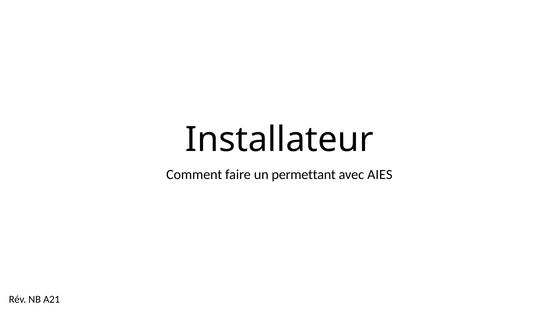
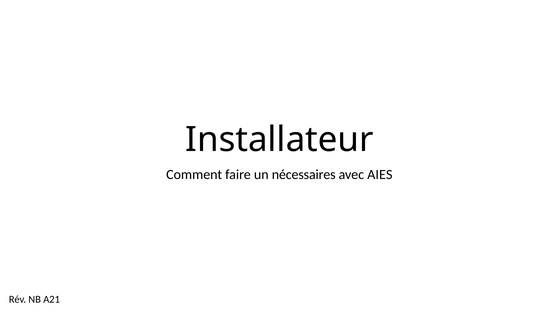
permettant: permettant -> nécessaires
